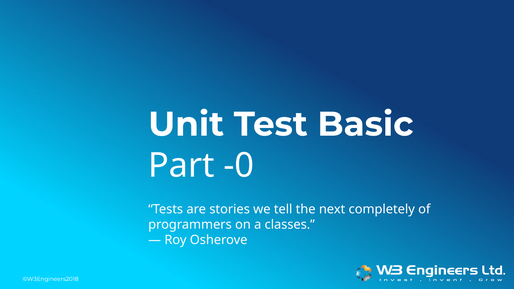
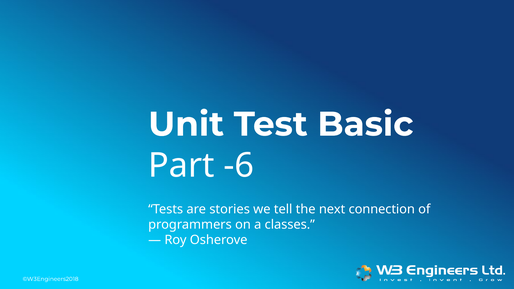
-0: -0 -> -6
completely: completely -> connection
